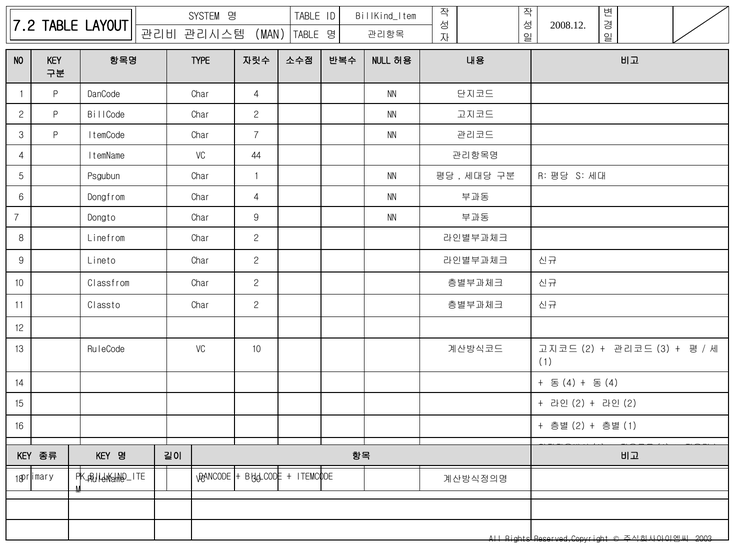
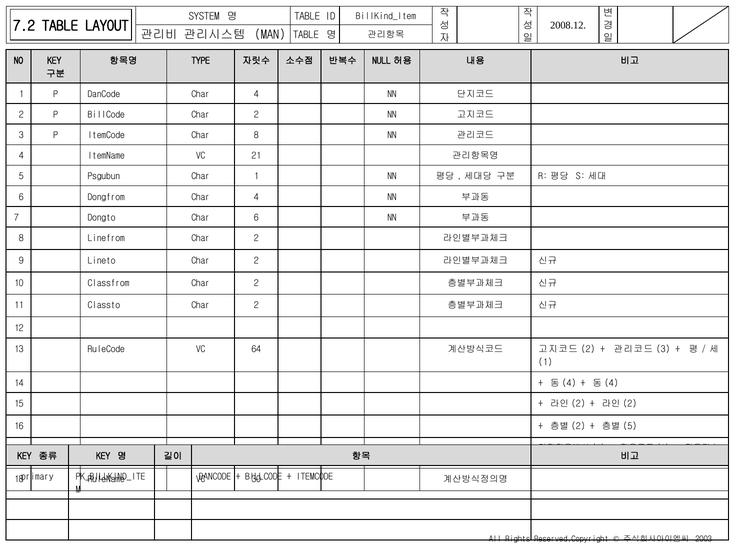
Char 7: 7 -> 8
44: 44 -> 21
Char 9: 9 -> 6
VC 10: 10 -> 64
1 at (630, 426): 1 -> 5
